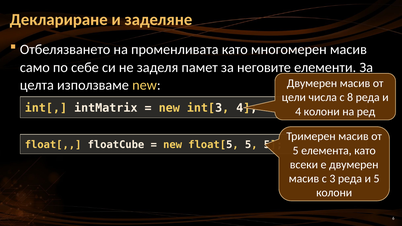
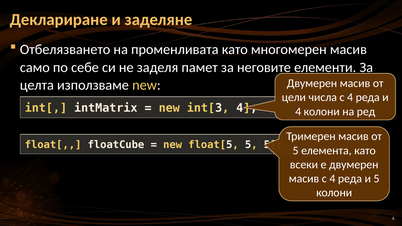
числа с 8: 8 -> 4
масив с 3: 3 -> 4
